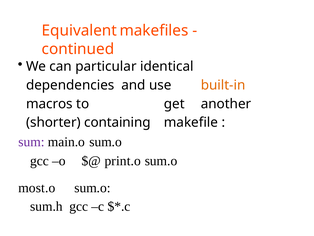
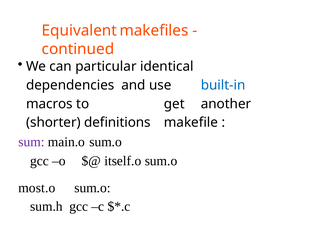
built-in colour: orange -> blue
containing: containing -> definitions
print.o: print.o -> itself.o
